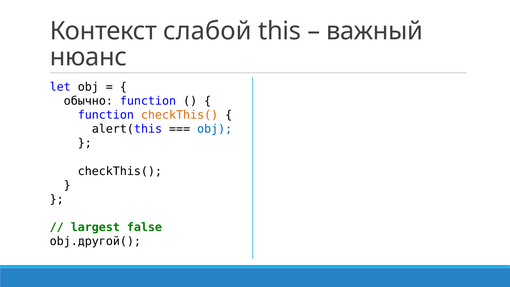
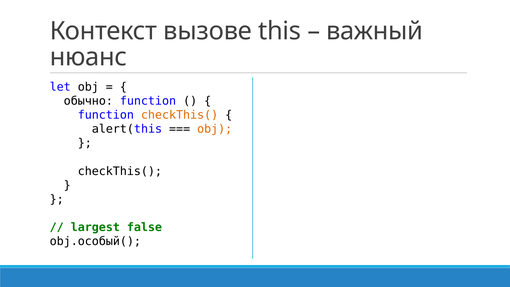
слабой: слабой -> вызове
obj at (215, 129) colour: blue -> orange
obj.другой(: obj.другой( -> obj.особый(
